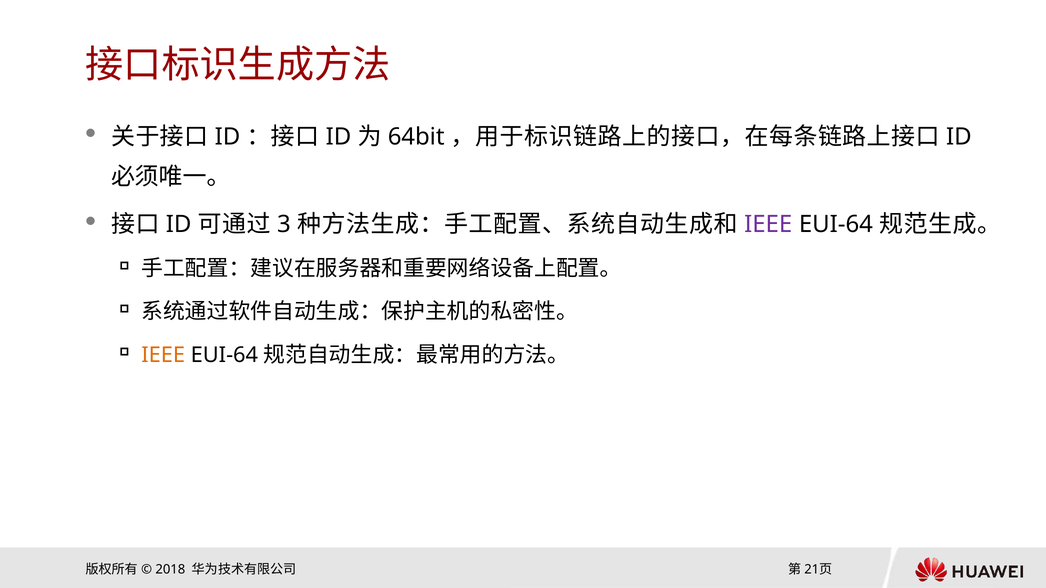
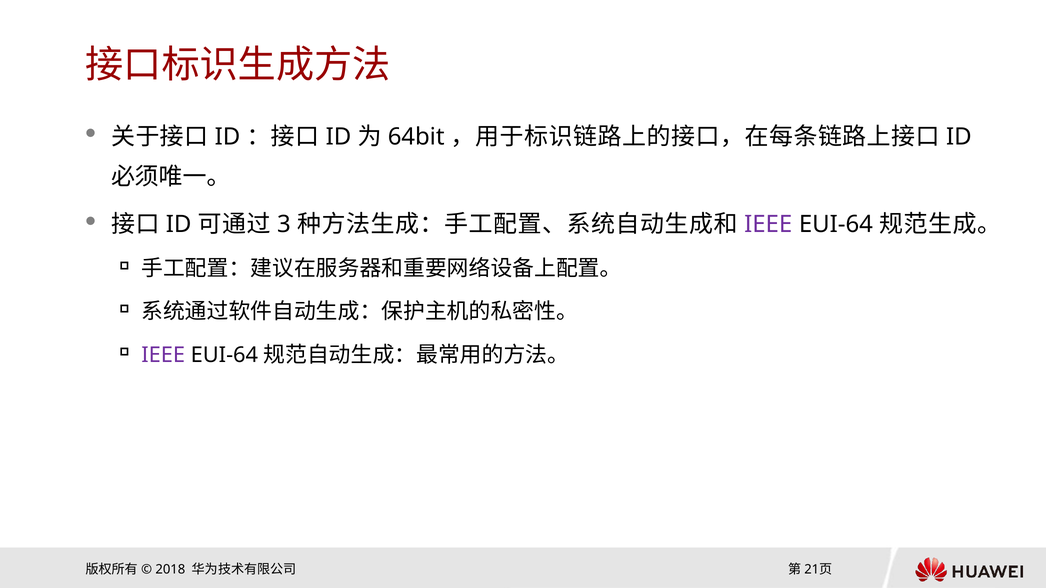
IEEE at (163, 355) colour: orange -> purple
